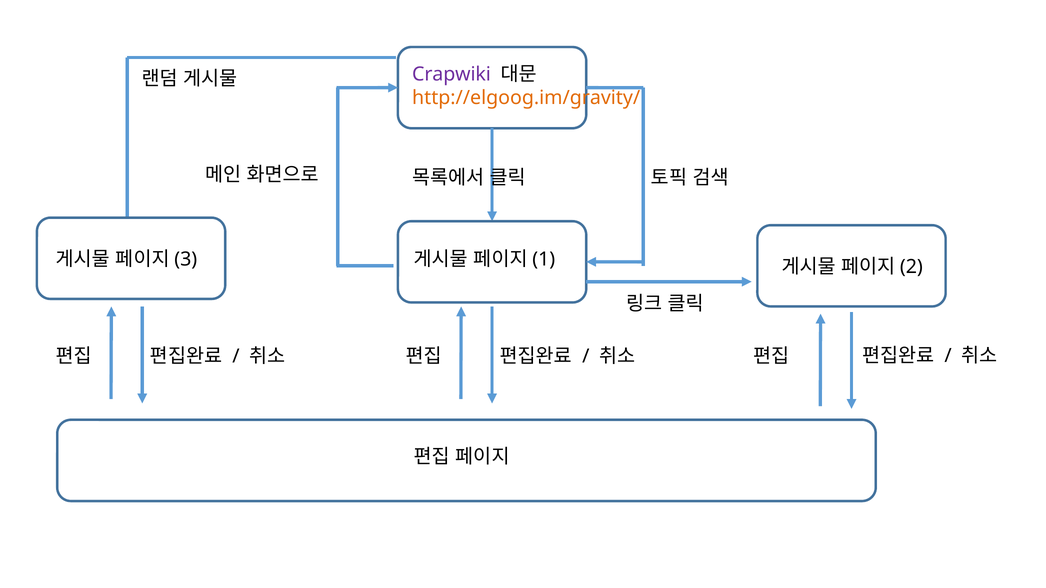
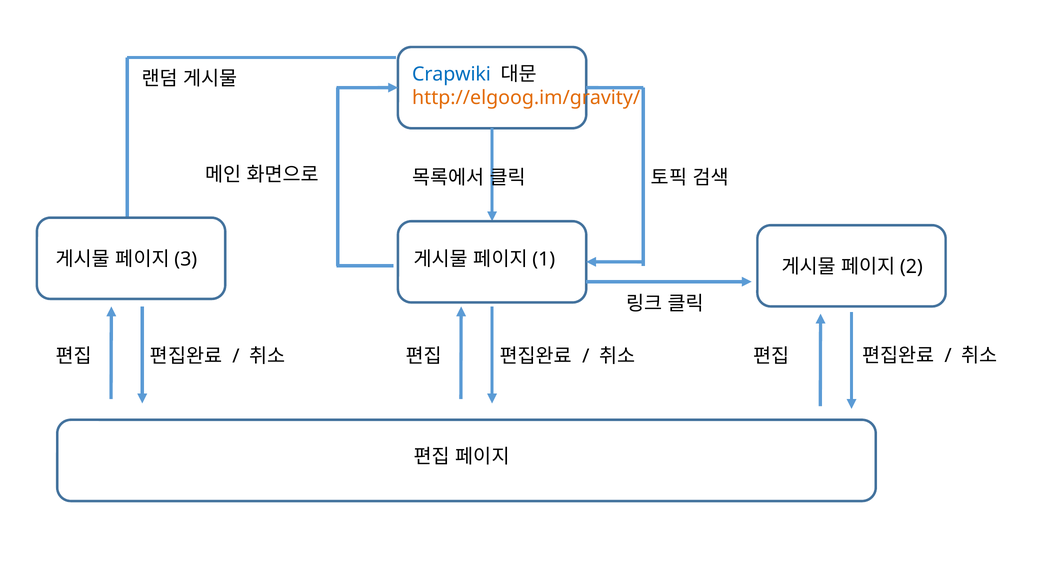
Crapwiki colour: purple -> blue
